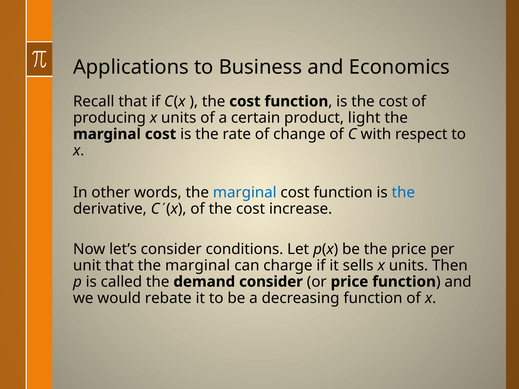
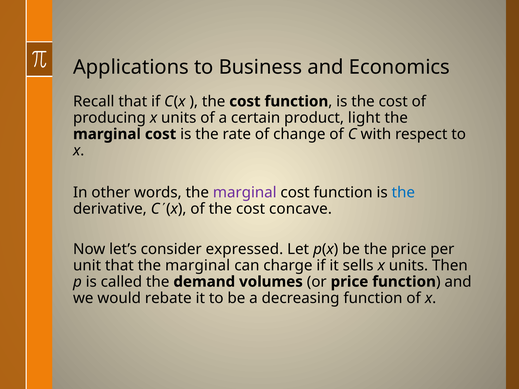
marginal at (245, 193) colour: blue -> purple
increase: increase -> concave
conditions: conditions -> expressed
demand consider: consider -> volumes
